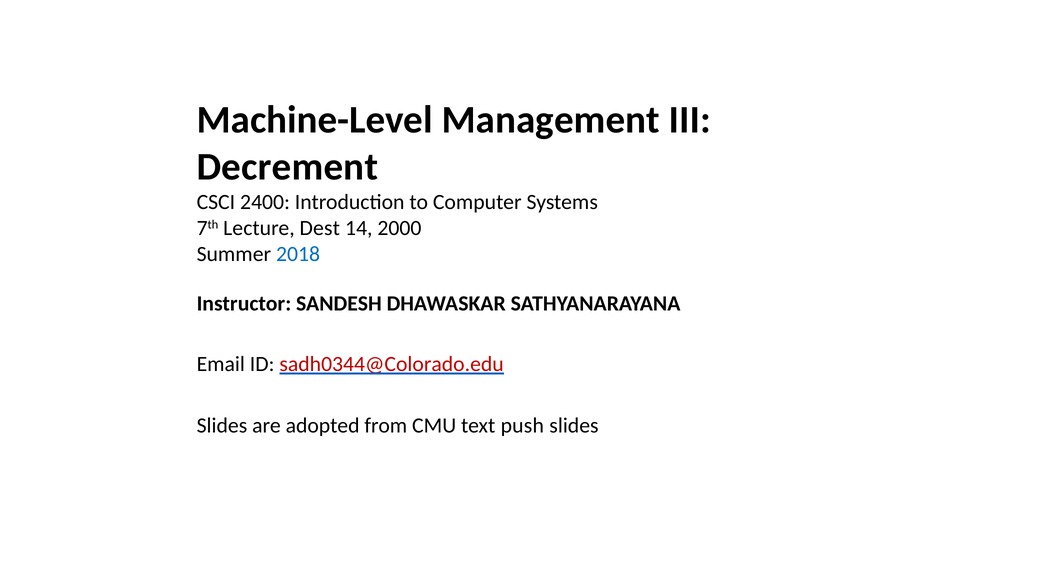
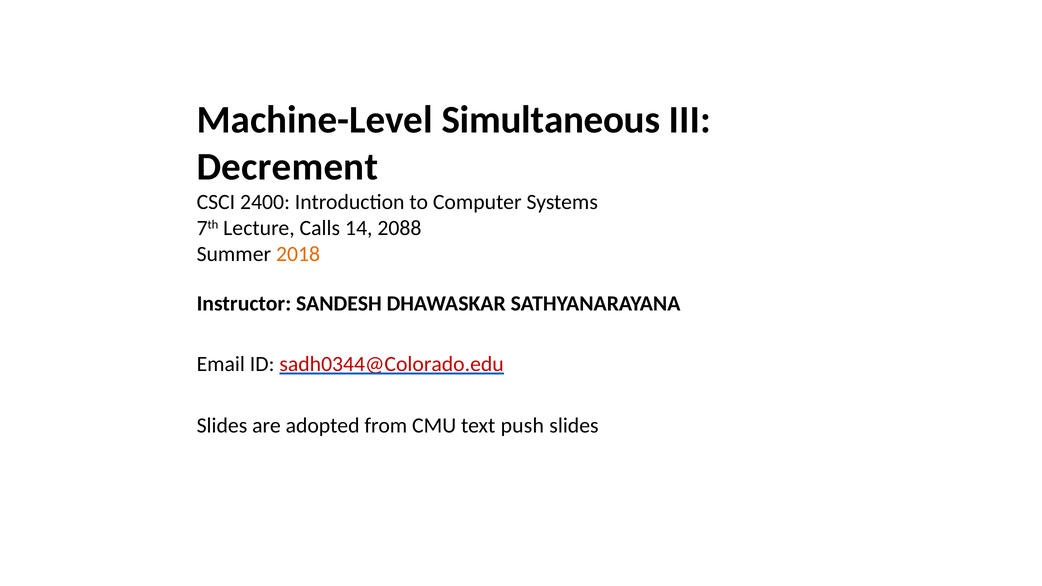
Management: Management -> Simultaneous
Dest: Dest -> Calls
2000: 2000 -> 2088
2018 colour: blue -> orange
